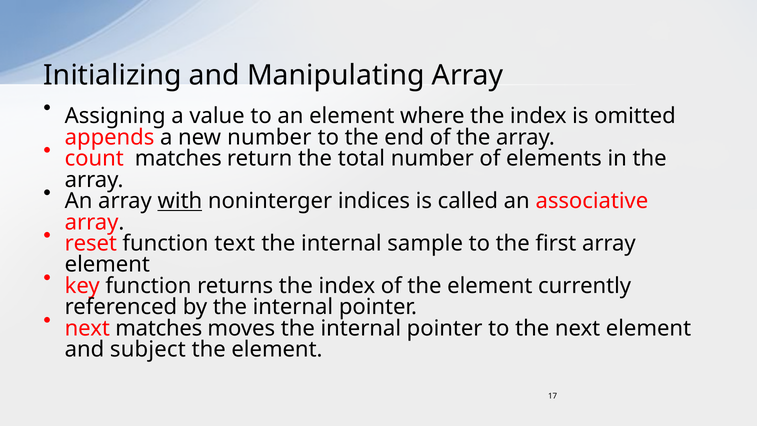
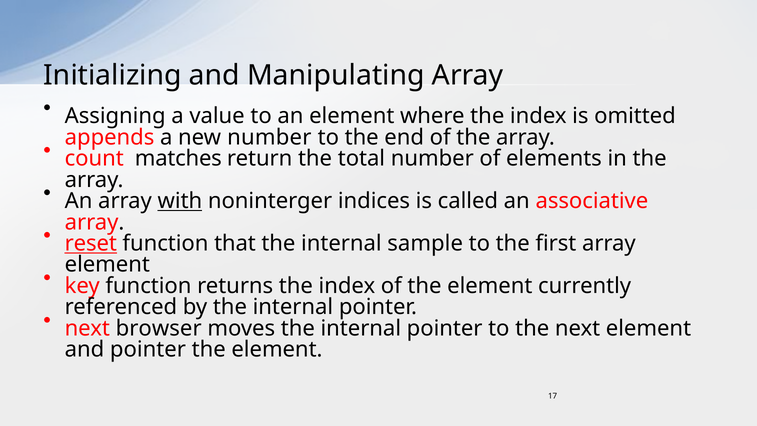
reset underline: none -> present
text: text -> that
next matches: matches -> browser
and subject: subject -> pointer
